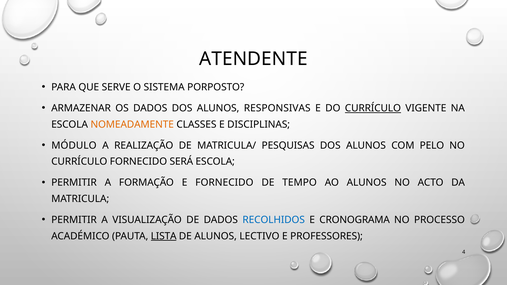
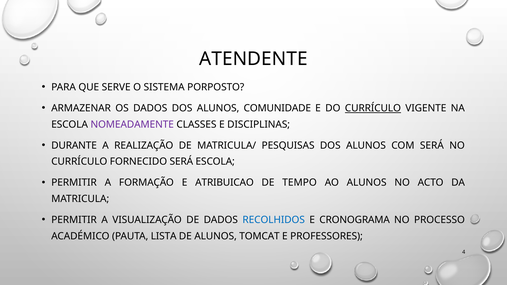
RESPONSIVAS: RESPONSIVAS -> COMUNIDADE
NOMEADAMENTE colour: orange -> purple
MÓDULO: MÓDULO -> DURANTE
COM PELO: PELO -> SERÁ
E FORNECIDO: FORNECIDO -> ATRIBUICAO
LISTA underline: present -> none
LECTIVO: LECTIVO -> TOMCAT
